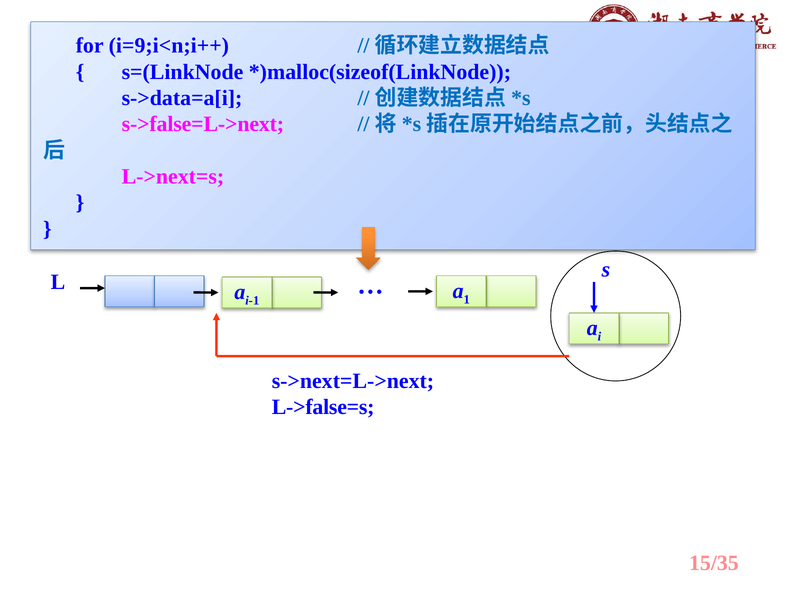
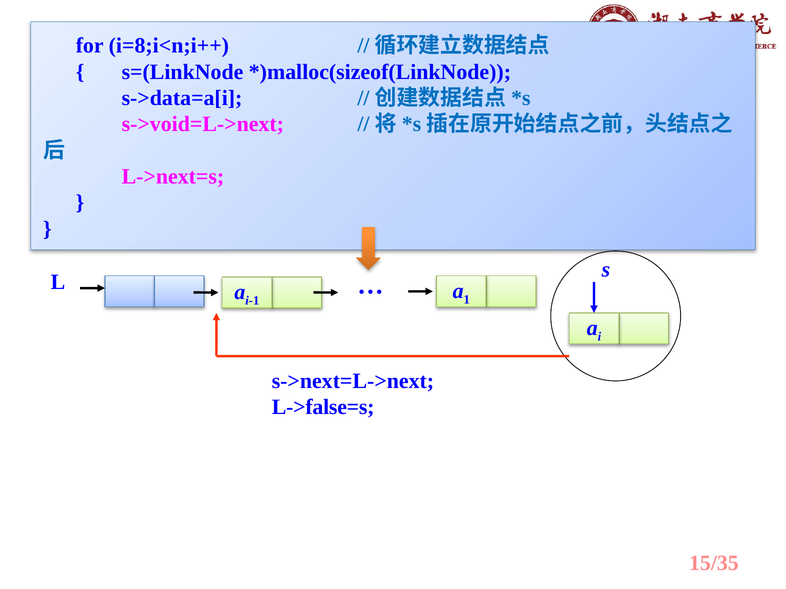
i=9;i<n;i++: i=9;i<n;i++ -> i=8;i<n;i++
s->false=L->next: s->false=L->next -> s->void=L->next
